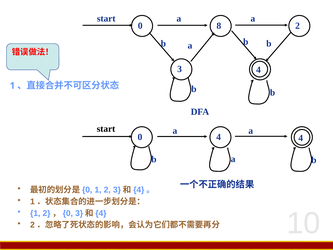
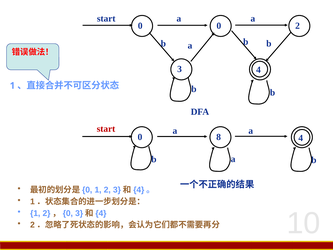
0 8: 8 -> 0
start at (106, 129) colour: black -> red
0 4: 4 -> 8
